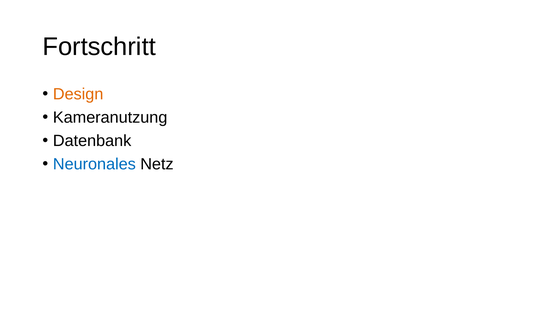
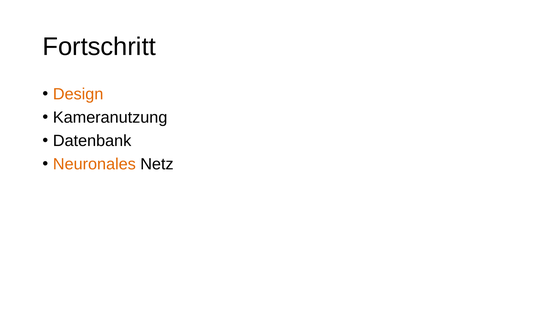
Neuronales colour: blue -> orange
